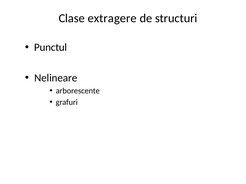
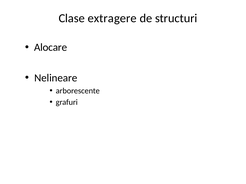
Punctul: Punctul -> Alocare
